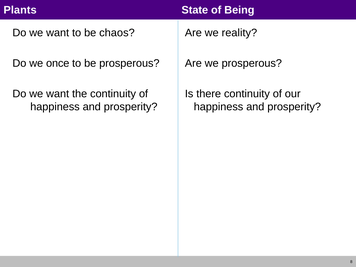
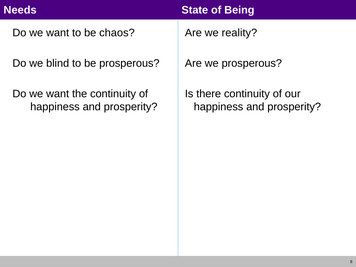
Plants: Plants -> Needs
once: once -> blind
